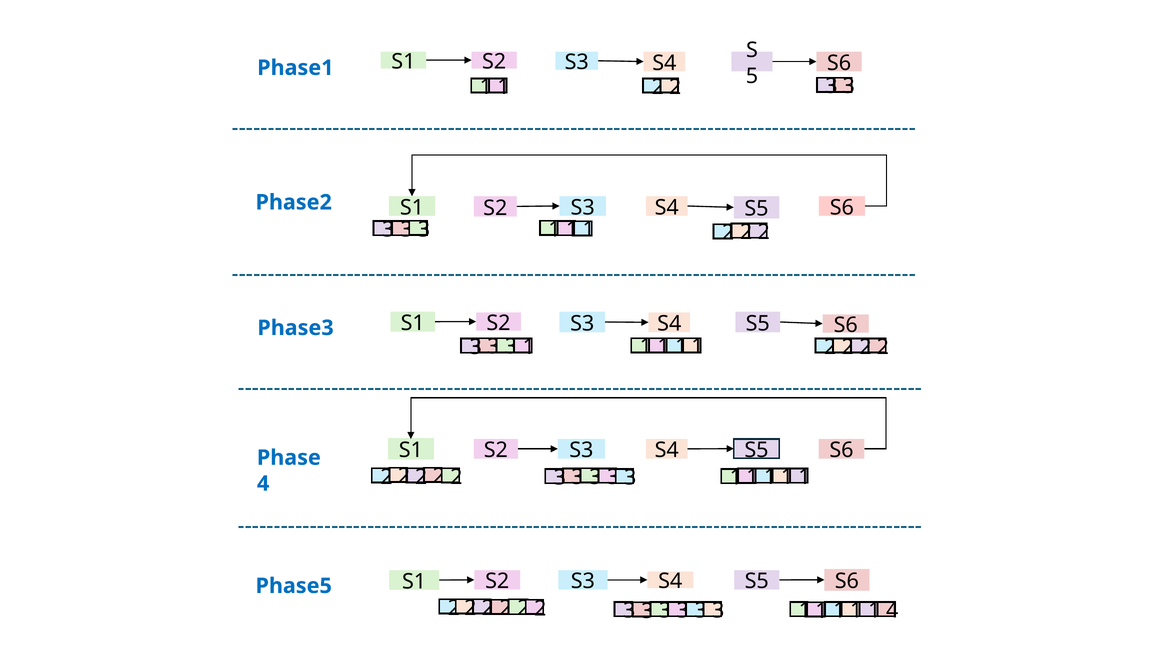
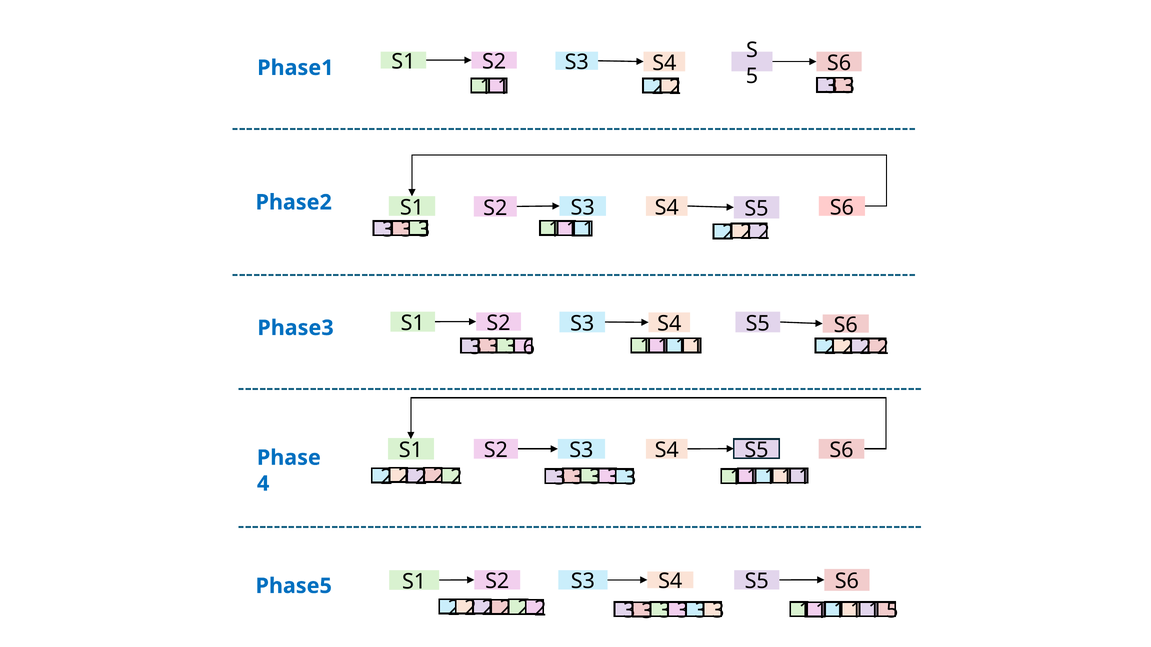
1 at (529, 347): 1 -> 6
4 at (892, 611): 4 -> 5
